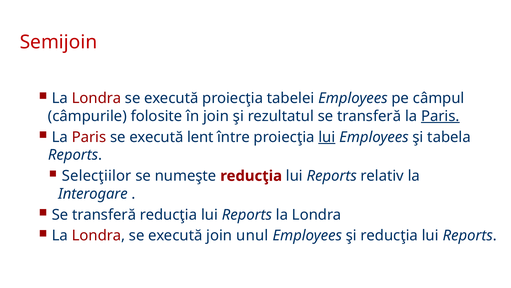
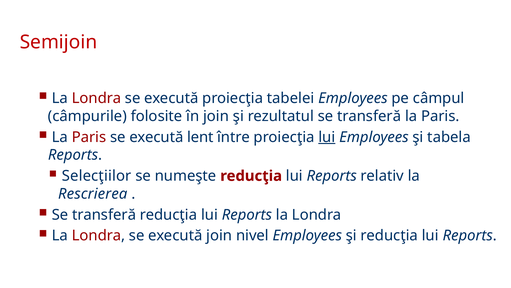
Paris at (440, 116) underline: present -> none
Interogare: Interogare -> Rescrierea
unul: unul -> nivel
